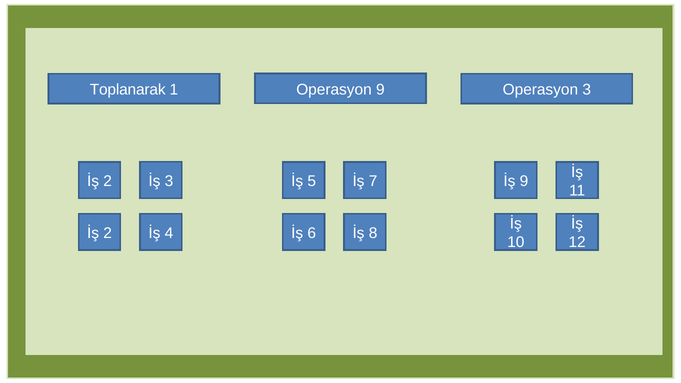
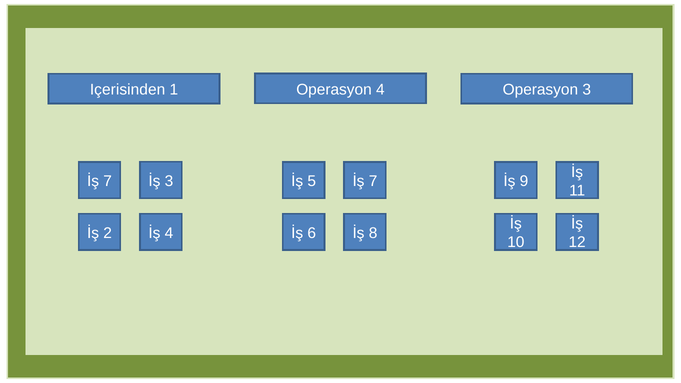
Toplanarak: Toplanarak -> Içerisinden
Operasyon 9: 9 -> 4
2 at (108, 181): 2 -> 7
